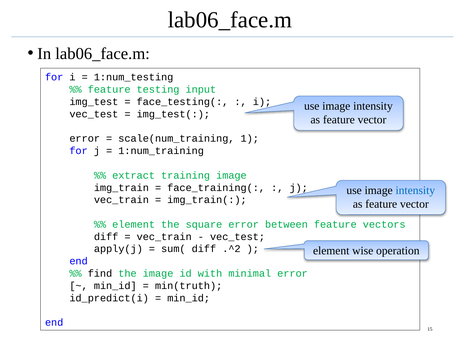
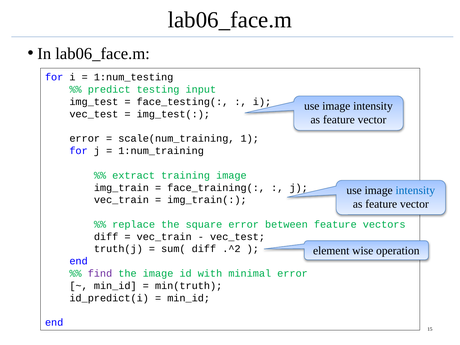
feature at (109, 90): feature -> predict
element at (134, 224): element -> replace
apply(j: apply(j -> truth(j
find colour: black -> purple
